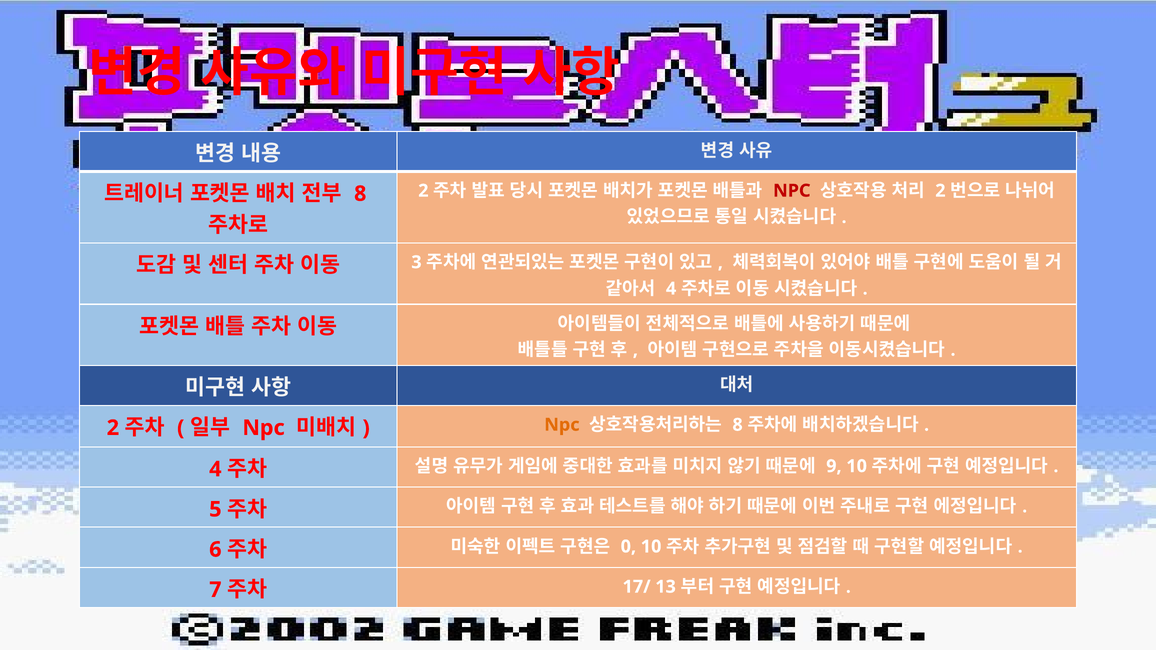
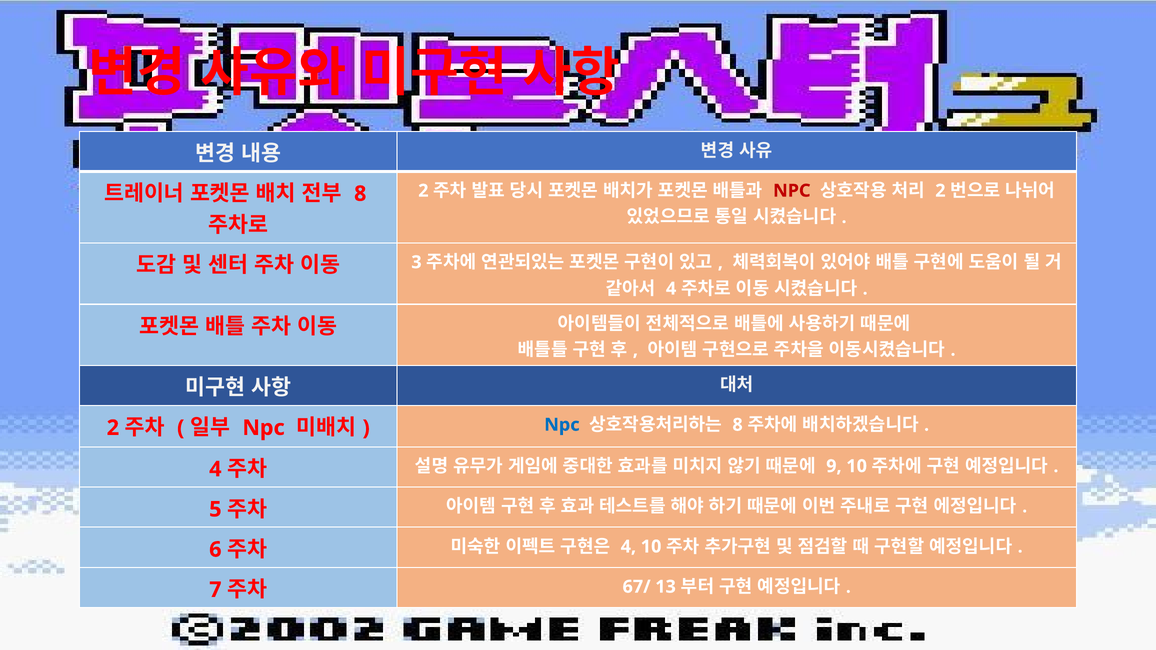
Npc at (562, 425) colour: orange -> blue
0 at (628, 547): 0 -> 4
17/: 17/ -> 67/
